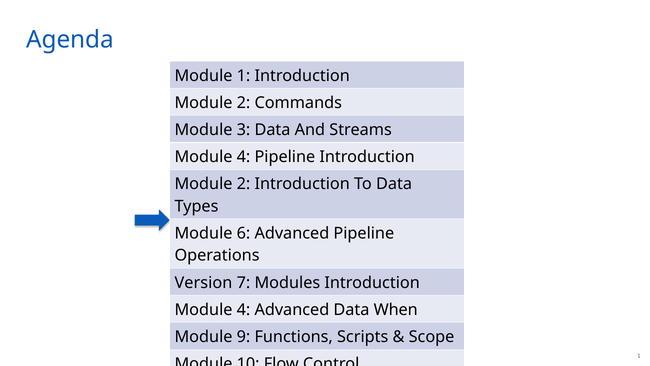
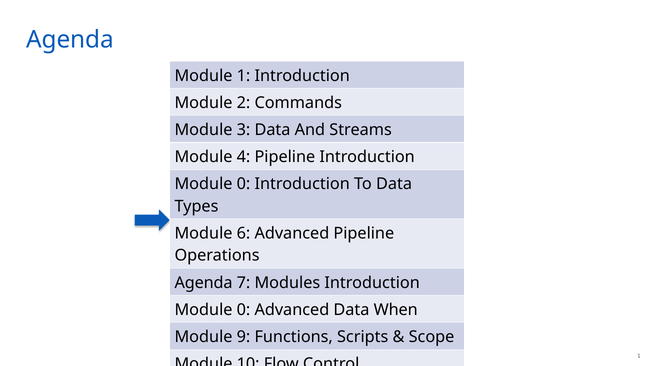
2 at (243, 184): 2 -> 0
Version at (203, 282): Version -> Agenda
4 at (243, 309): 4 -> 0
